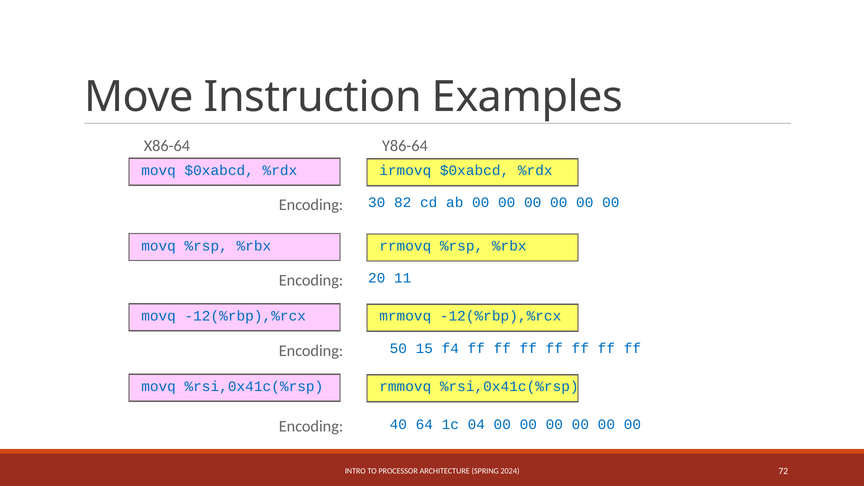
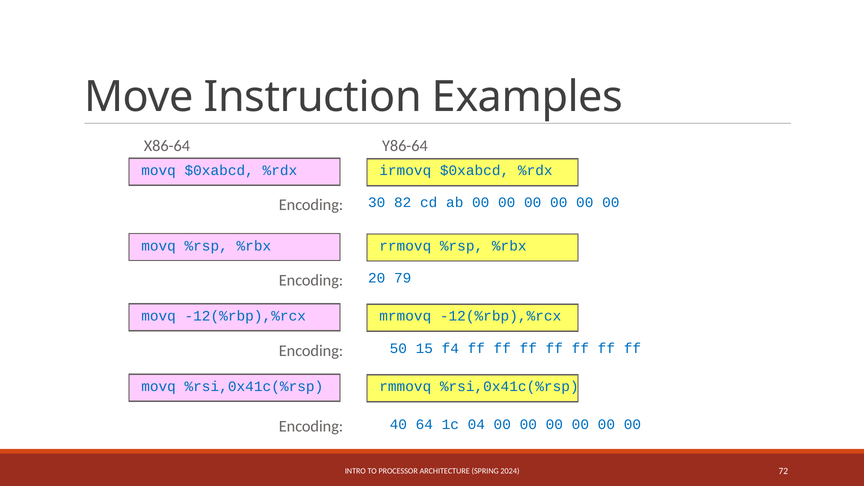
11: 11 -> 79
